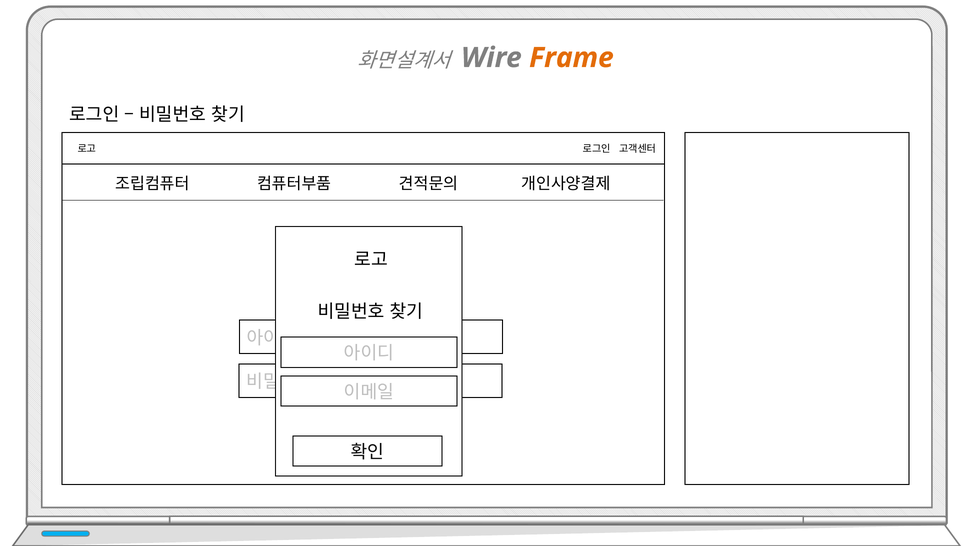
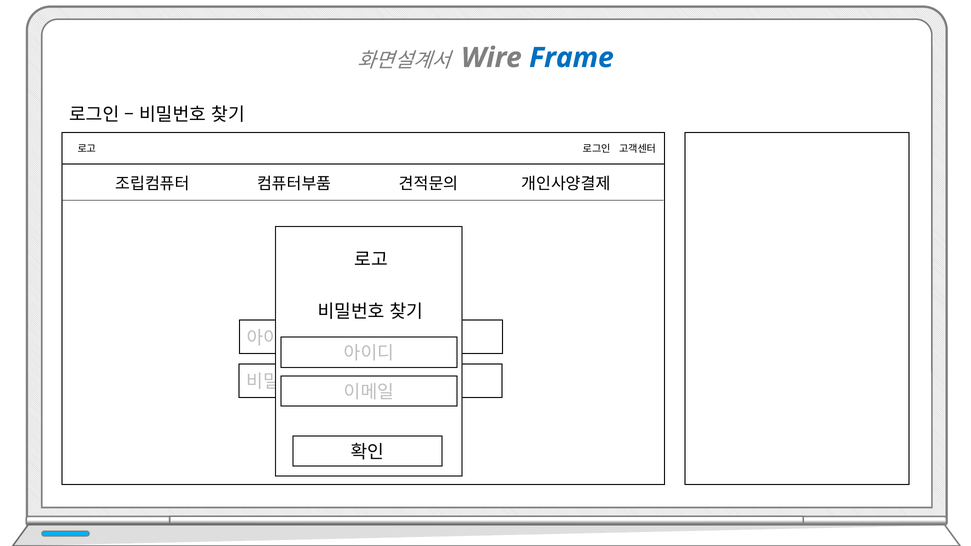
Frame colour: orange -> blue
